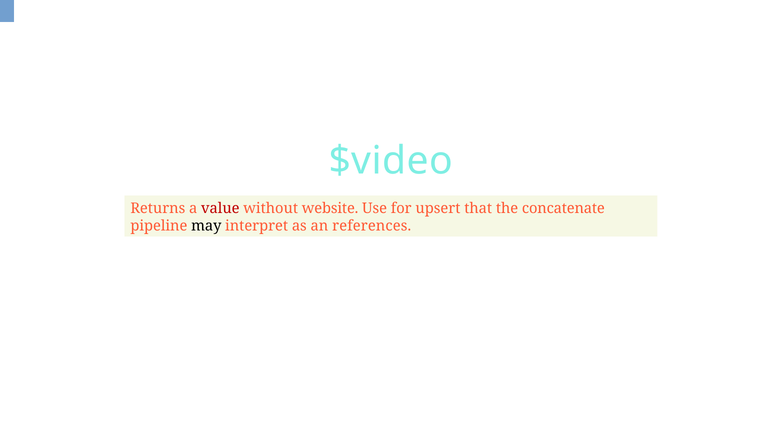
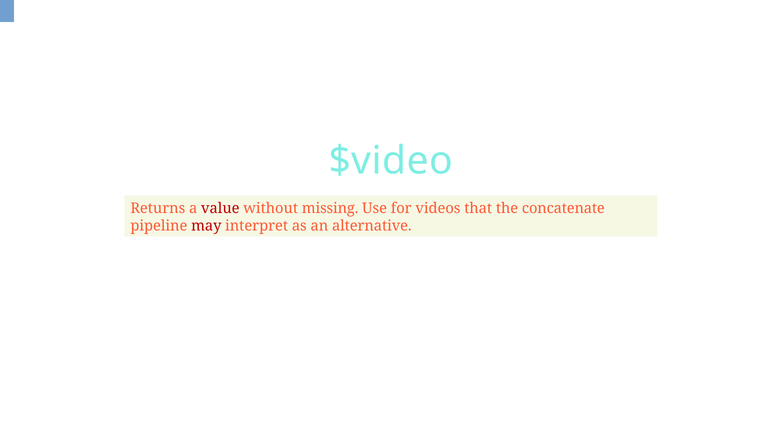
website: website -> missing
upsert: upsert -> videos
may colour: black -> red
references: references -> alternative
